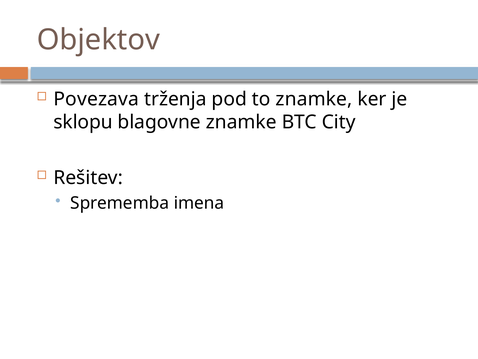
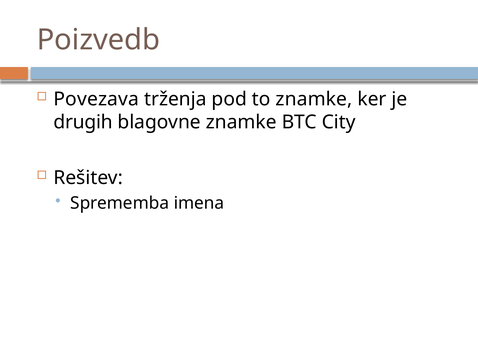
Objektov: Objektov -> Poizvedb
sklopu: sklopu -> drugih
